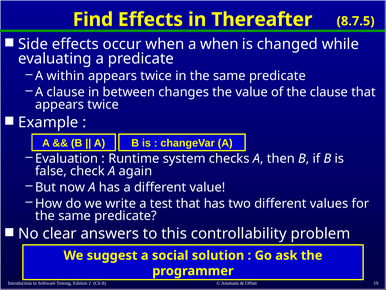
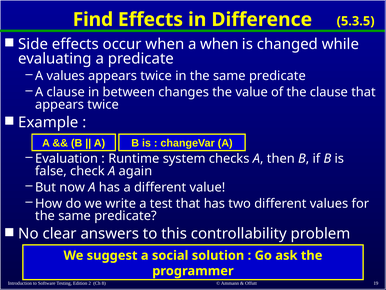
Thereafter: Thereafter -> Difference
8.7.5: 8.7.5 -> 5.3.5
A within: within -> values
